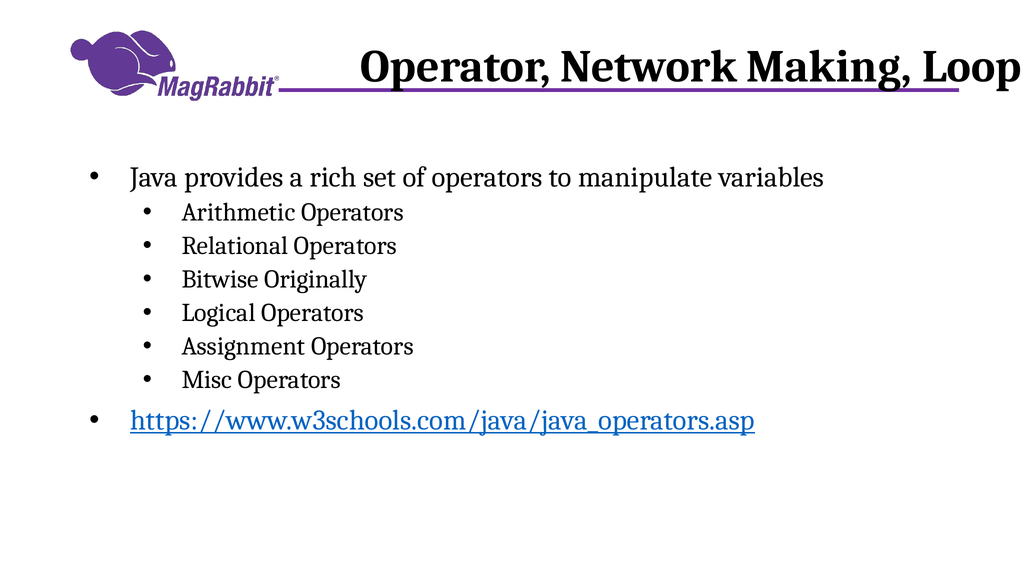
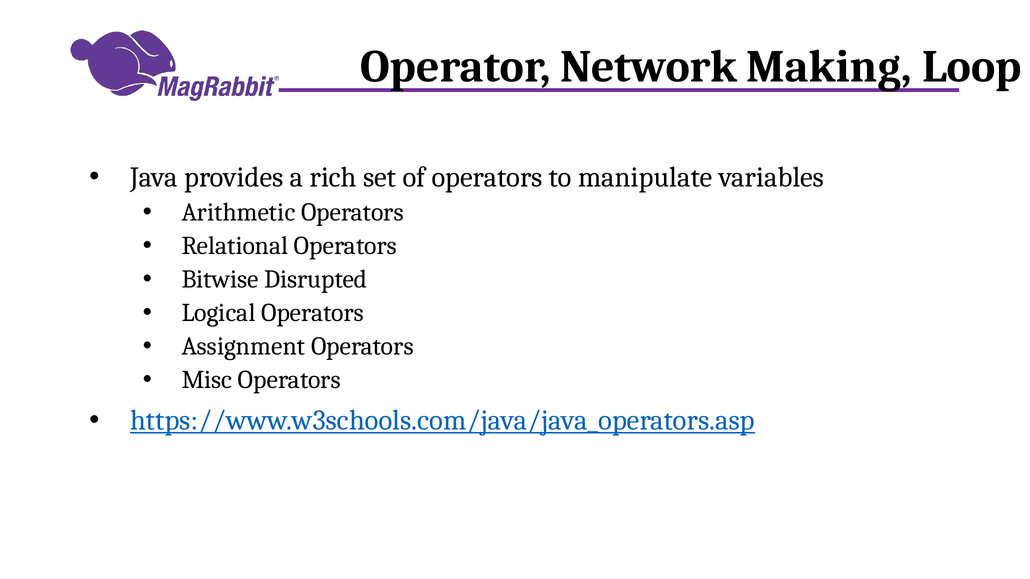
Originally: Originally -> Disrupted
